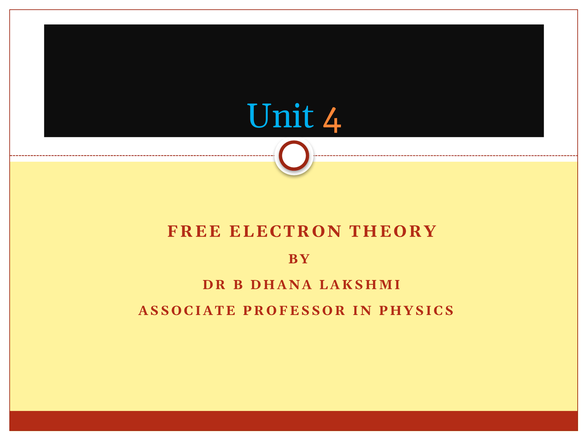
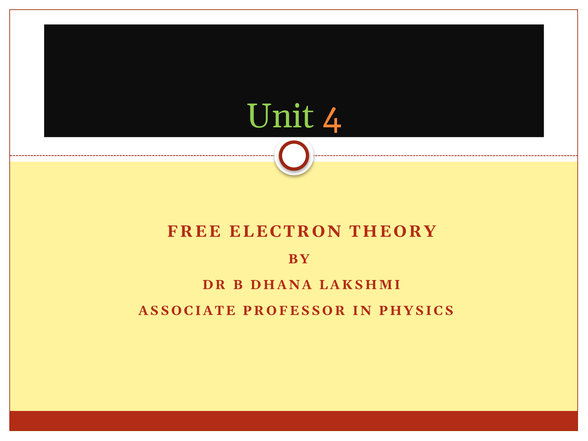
Unit colour: light blue -> light green
